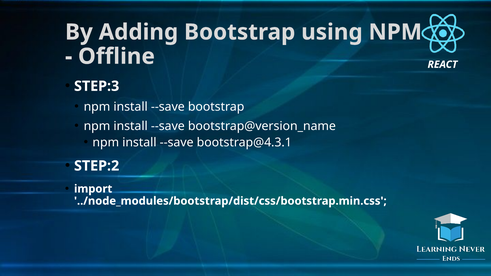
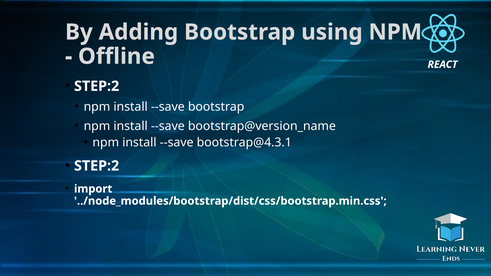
STEP:3 at (97, 86): STEP:3 -> STEP:2
